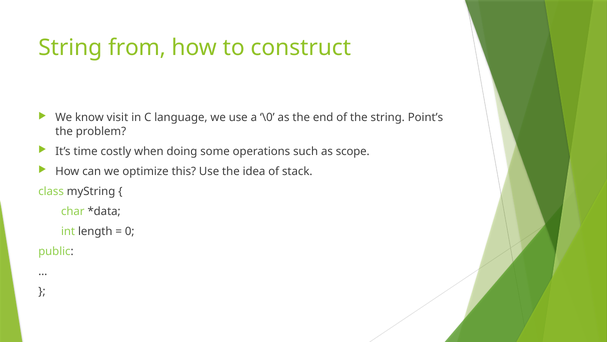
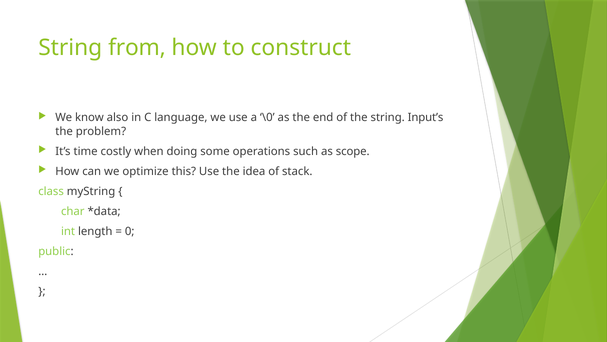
visit: visit -> also
Point’s: Point’s -> Input’s
